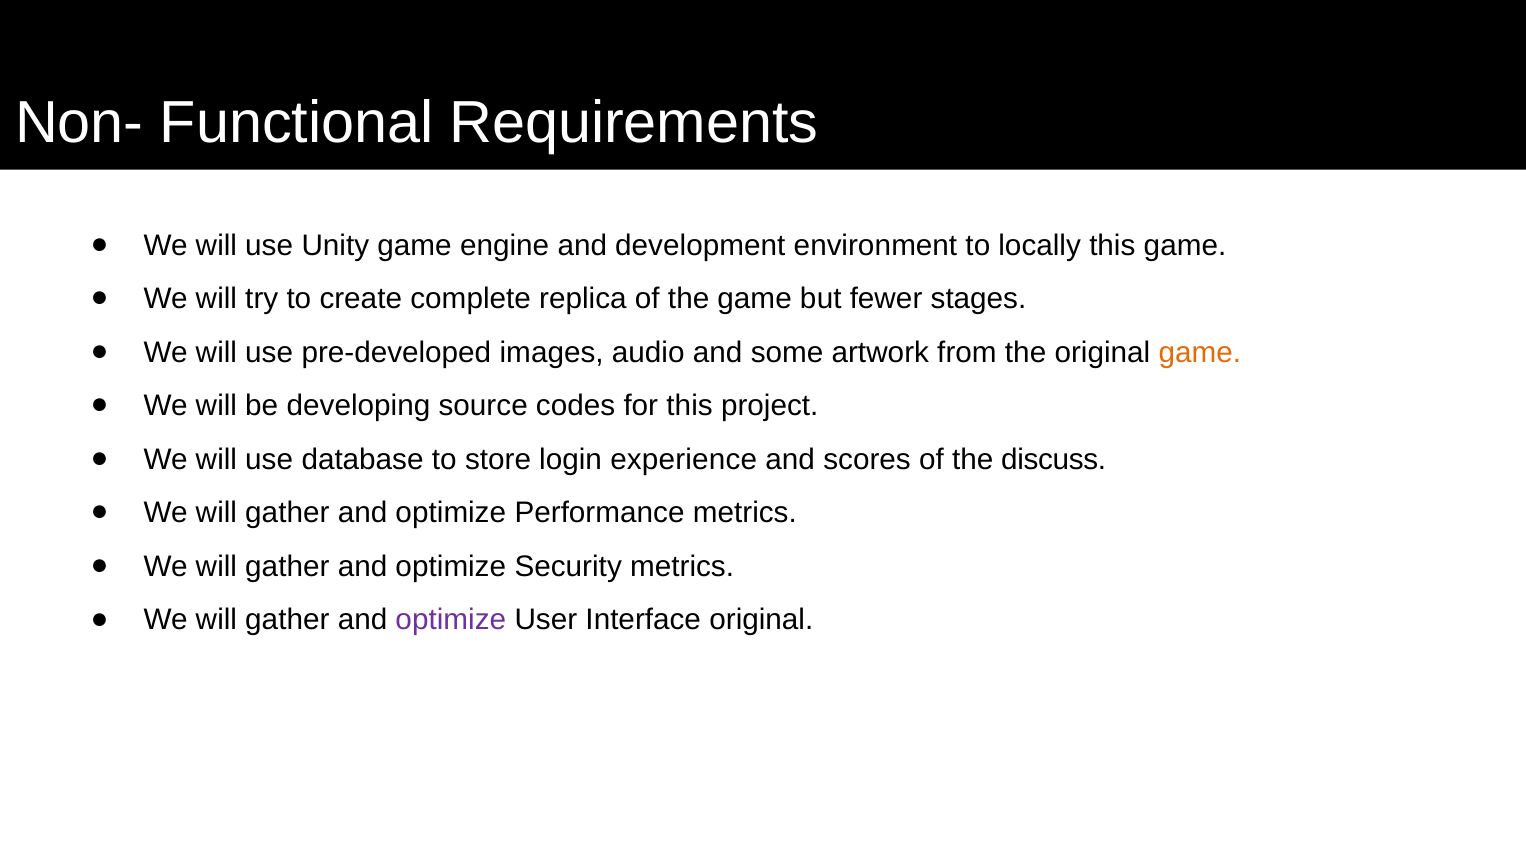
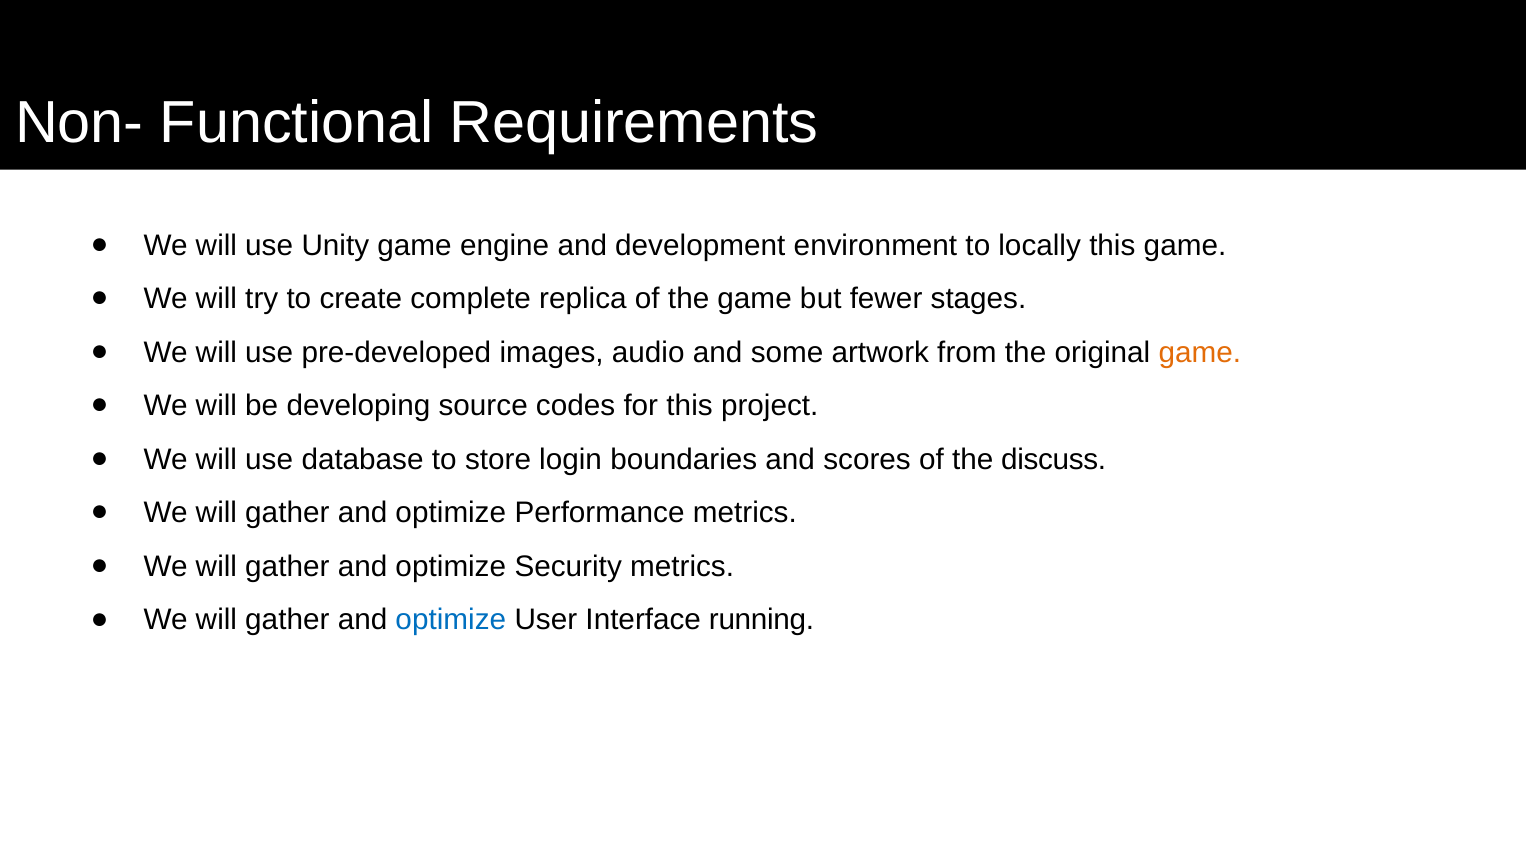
experience: experience -> boundaries
optimize at (451, 620) colour: purple -> blue
Interface original: original -> running
